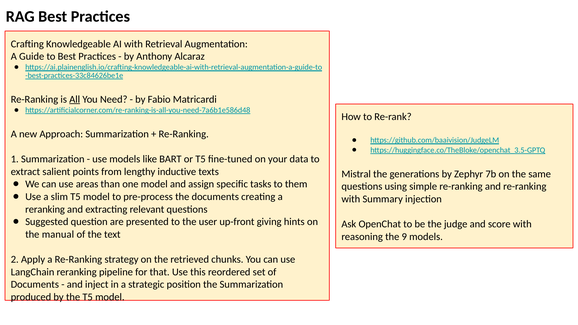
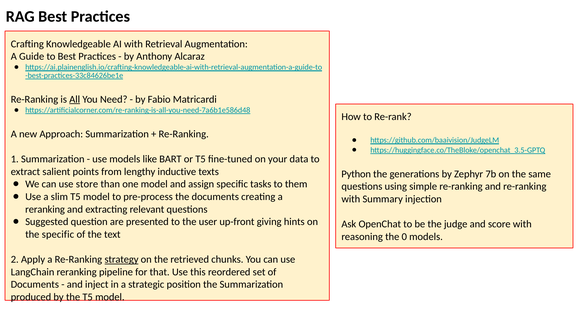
Mistral: Mistral -> Python
areas: areas -> store
the manual: manual -> specific
9: 9 -> 0
strategy underline: none -> present
